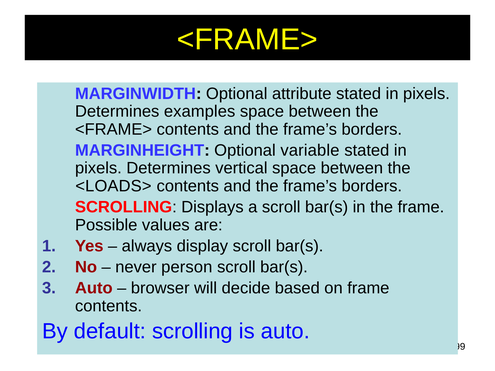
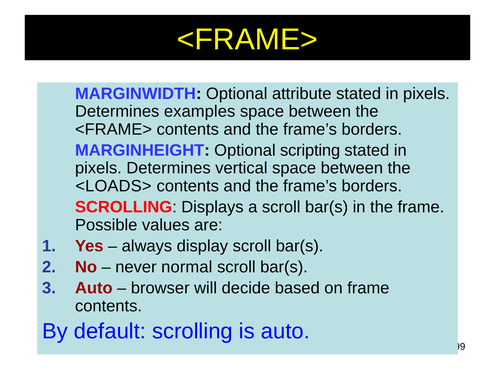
variable: variable -> scripting
person: person -> normal
